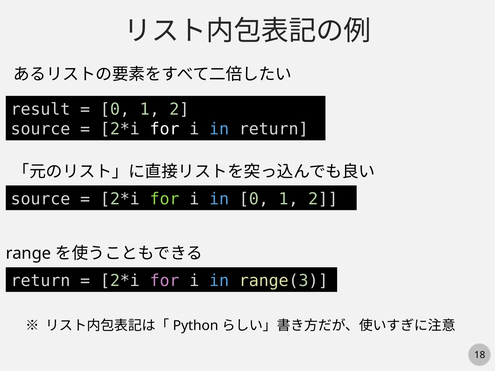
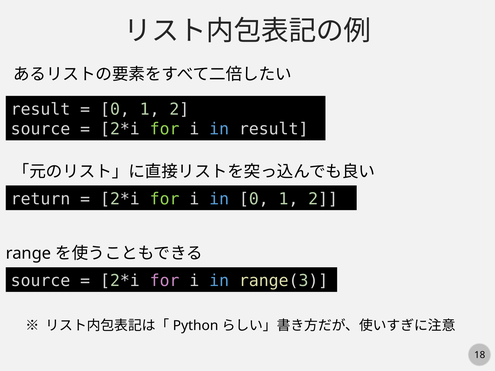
for at (165, 129) colour: white -> light green
in return: return -> result
source at (40, 199): source -> return
return at (40, 281): return -> source
